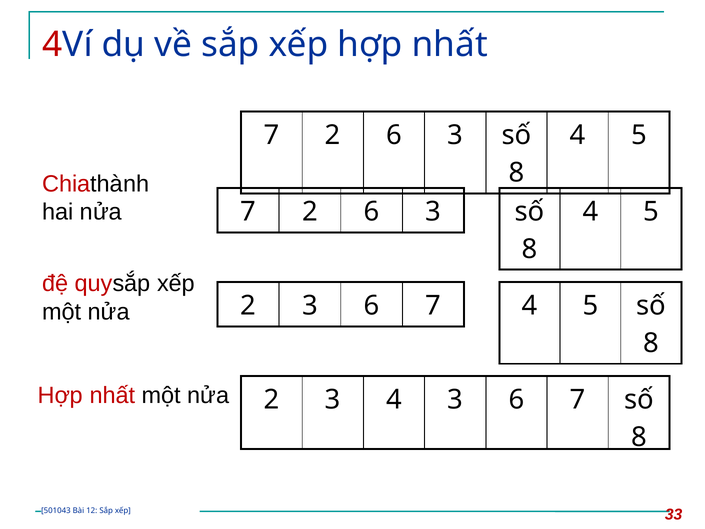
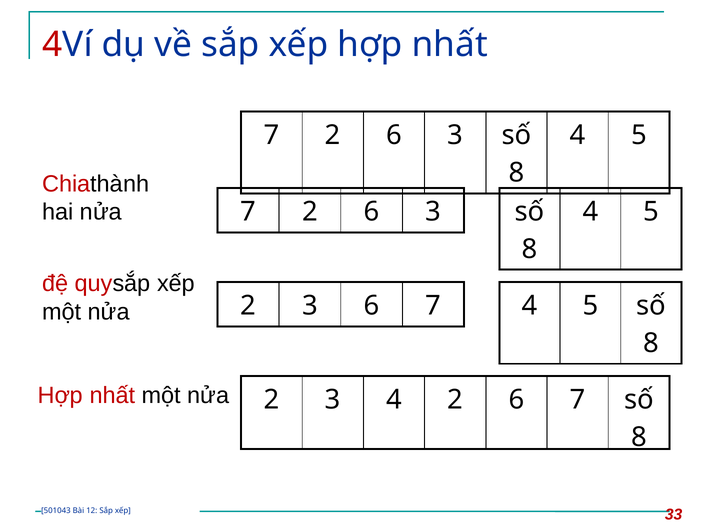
4 3: 3 -> 2
